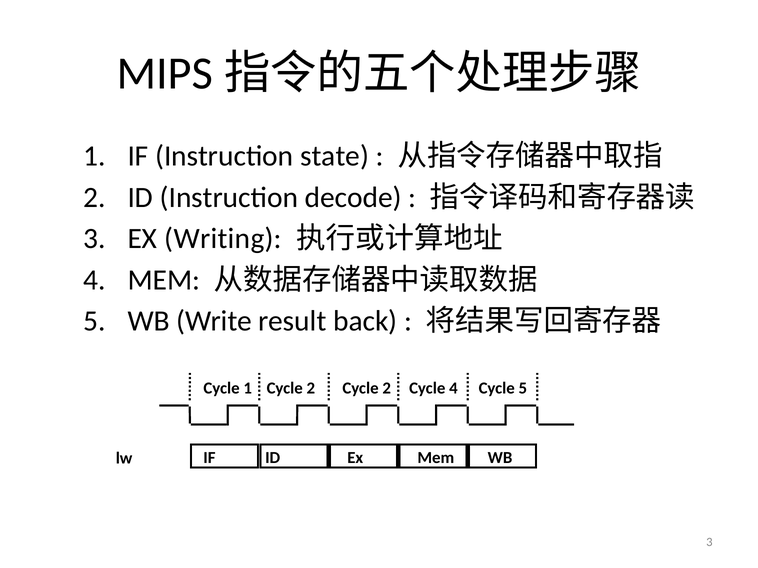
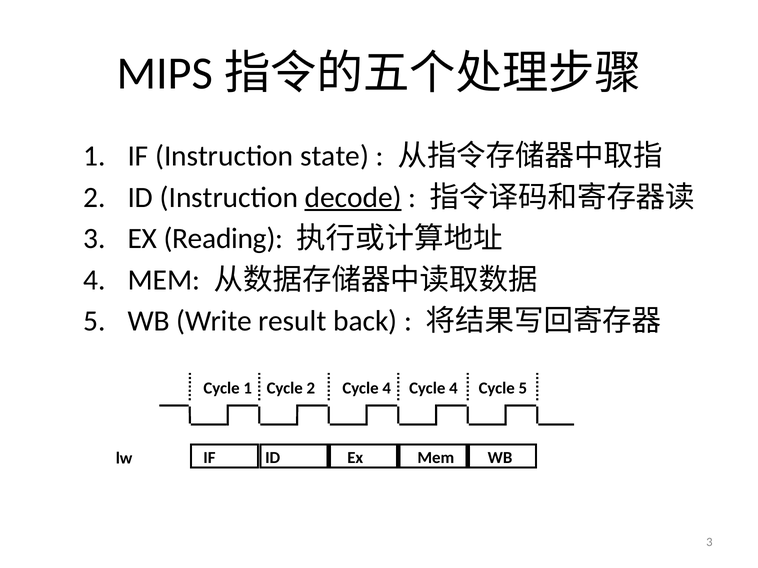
decode underline: none -> present
Writing: Writing -> Reading
2 Cycle 2: 2 -> 4
